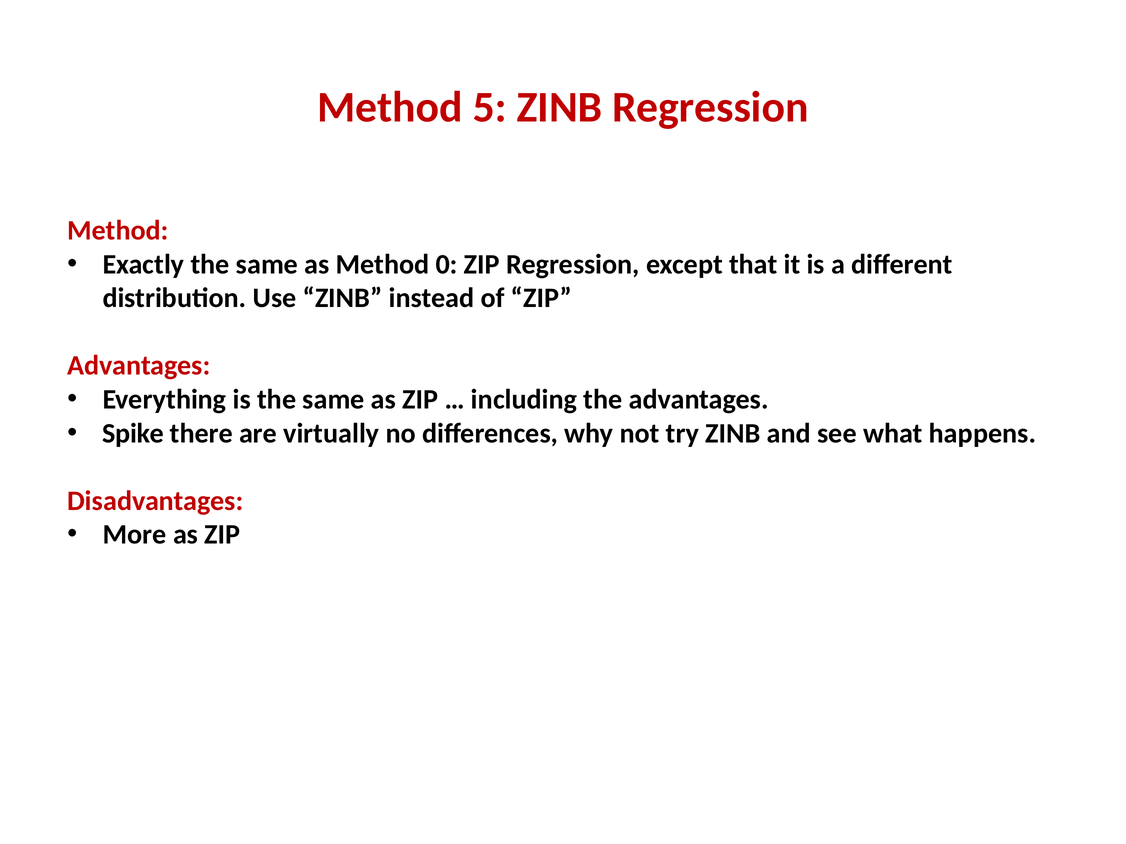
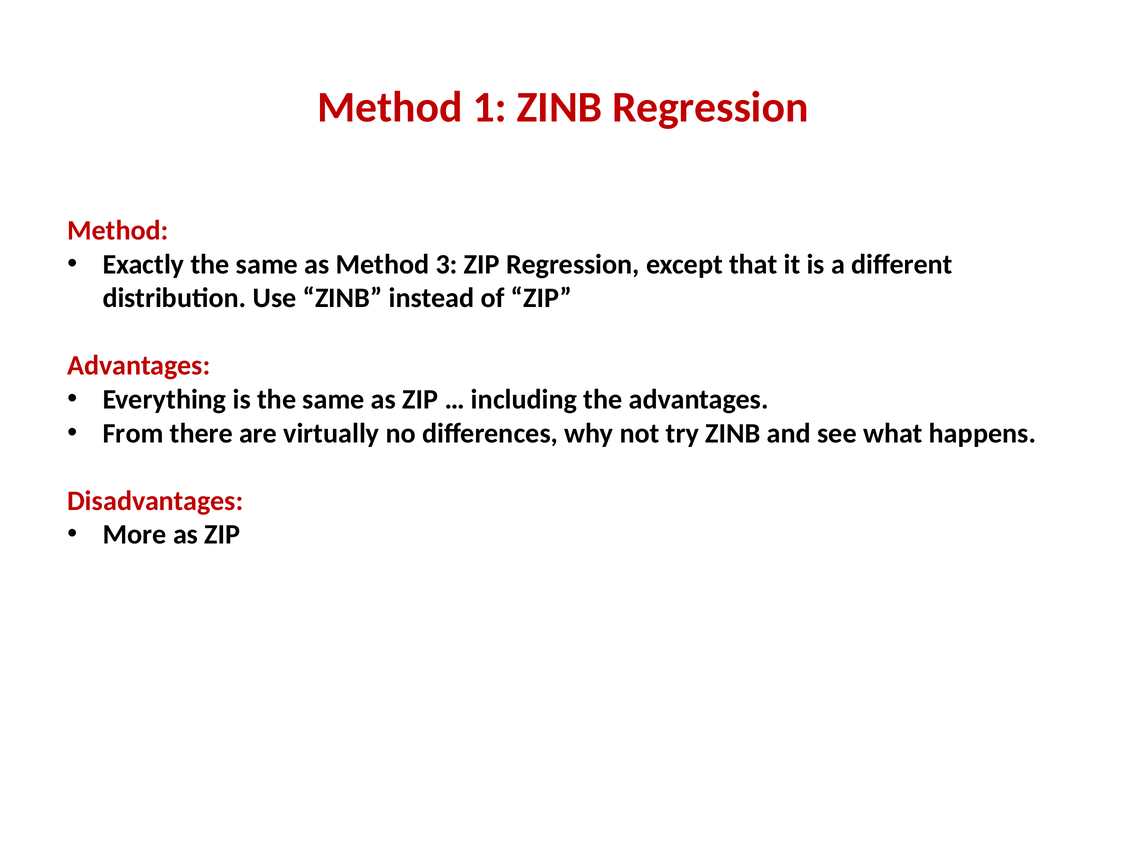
5: 5 -> 1
0: 0 -> 3
Spike: Spike -> From
